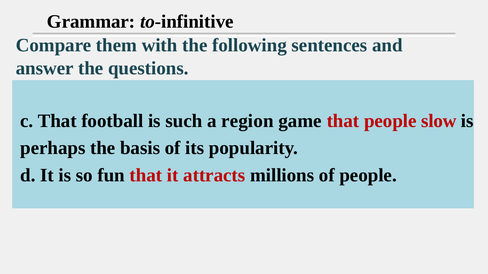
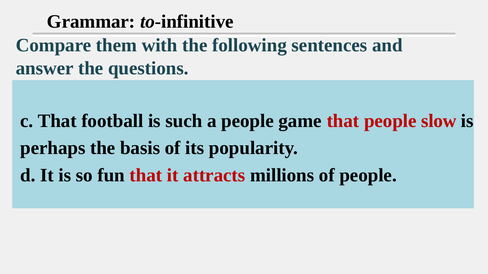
a region: region -> people
